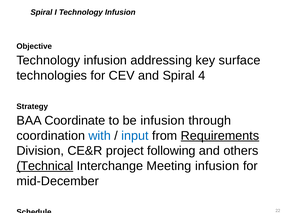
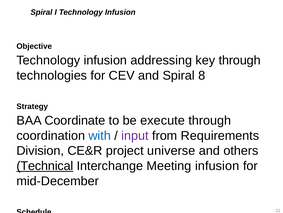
key surface: surface -> through
4: 4 -> 8
be infusion: infusion -> execute
input colour: blue -> purple
Requirements underline: present -> none
following: following -> universe
